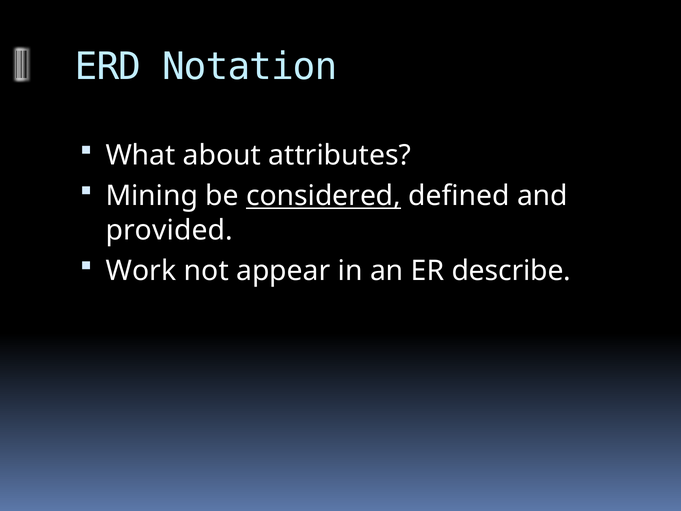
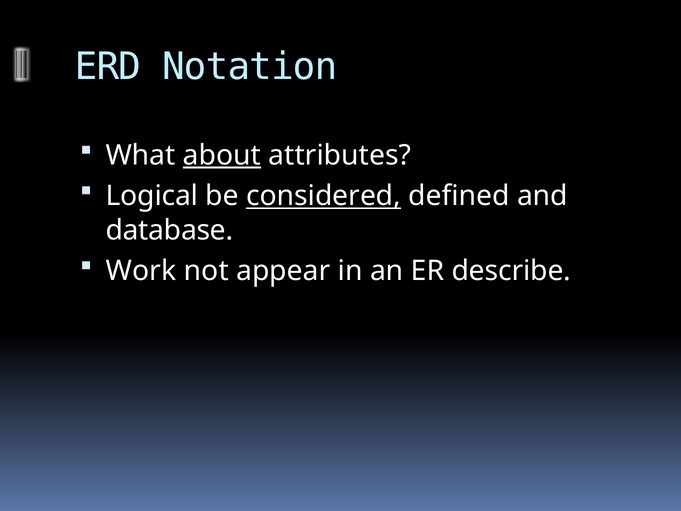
about underline: none -> present
Mining: Mining -> Logical
provided: provided -> database
